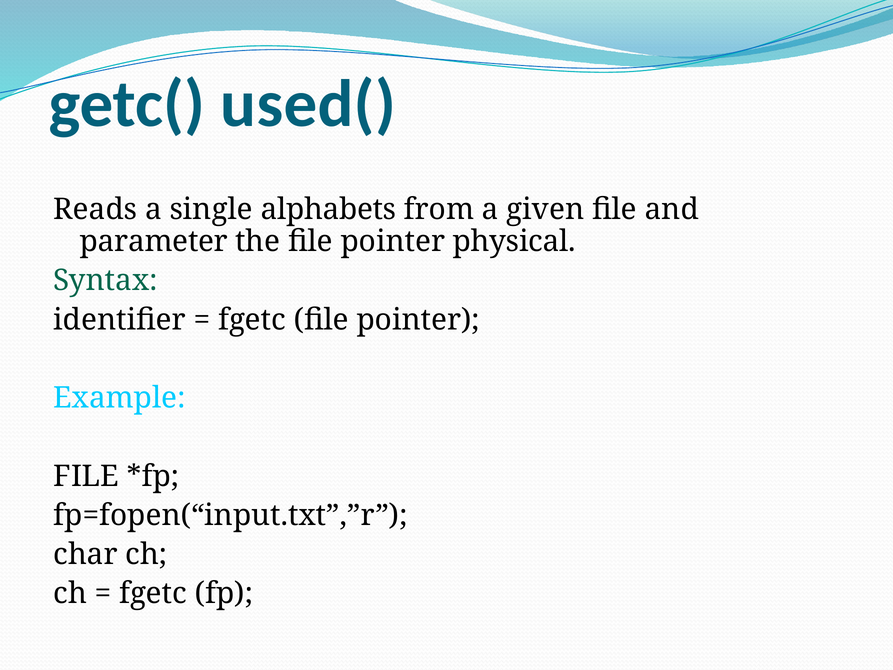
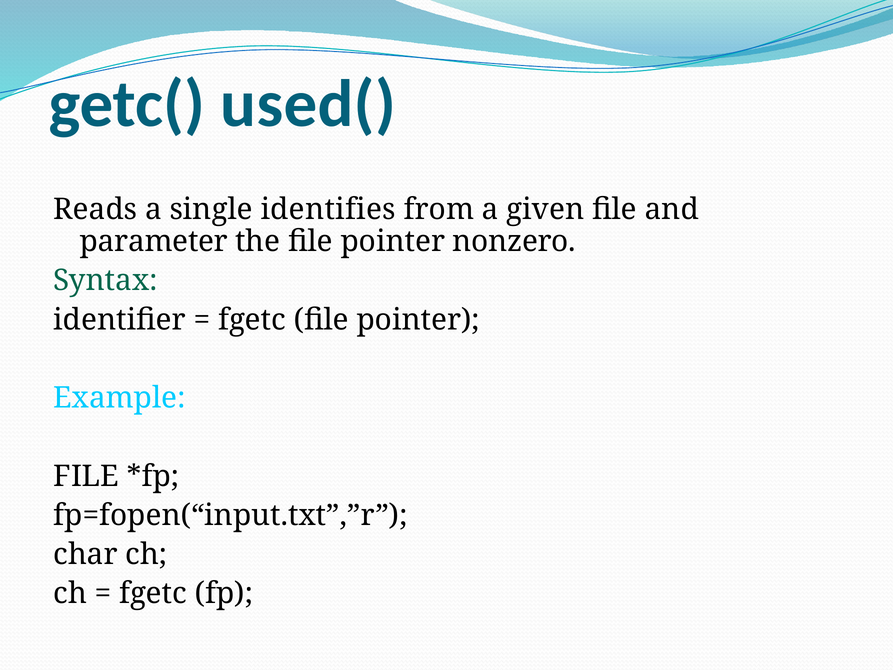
alphabets: alphabets -> identifies
physical: physical -> nonzero
